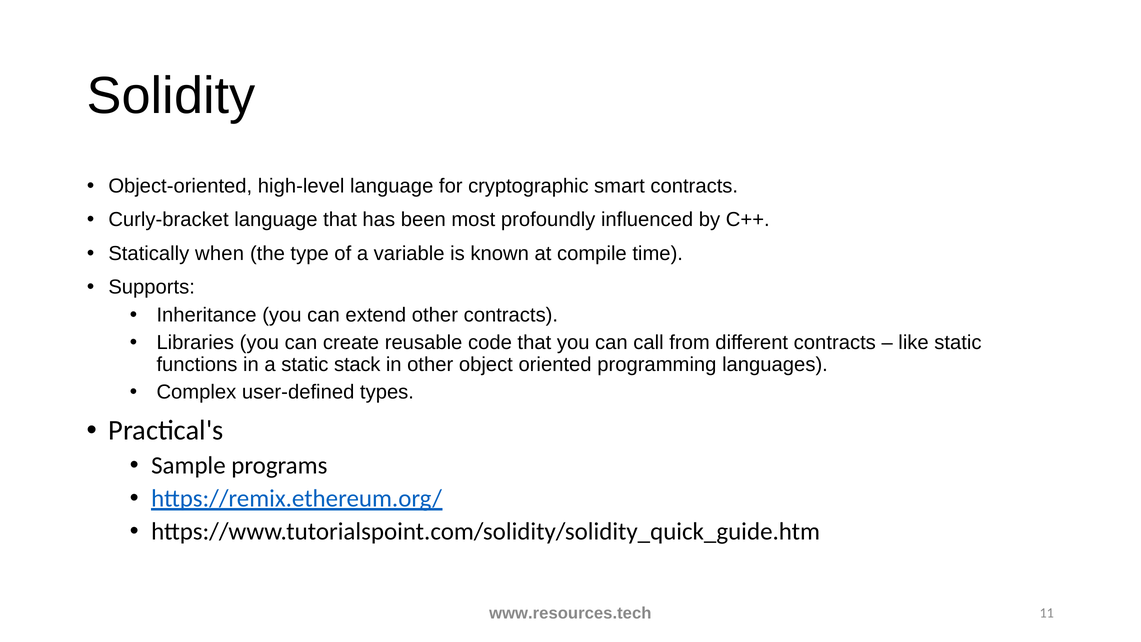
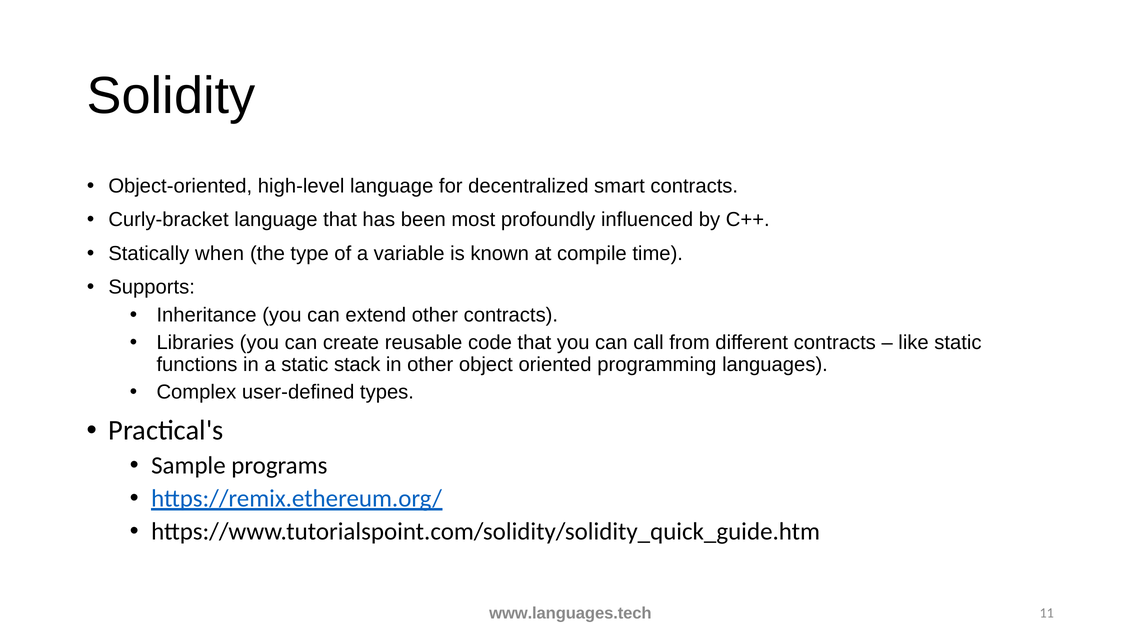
cryptographic: cryptographic -> decentralized
www.resources.tech: www.resources.tech -> www.languages.tech
